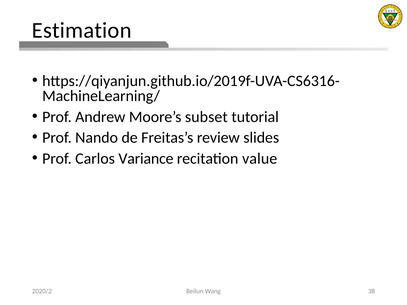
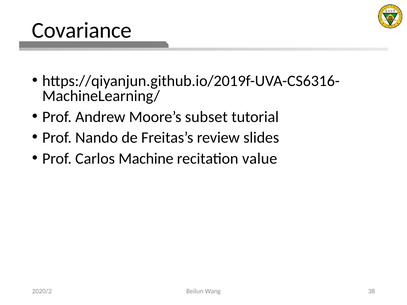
Estimation: Estimation -> Covariance
Variance: Variance -> Machine
